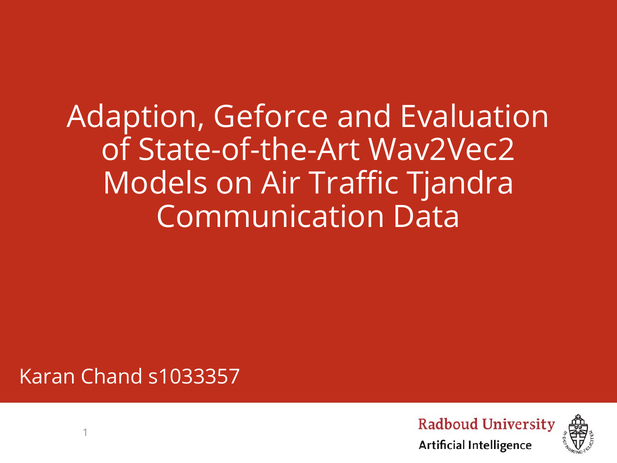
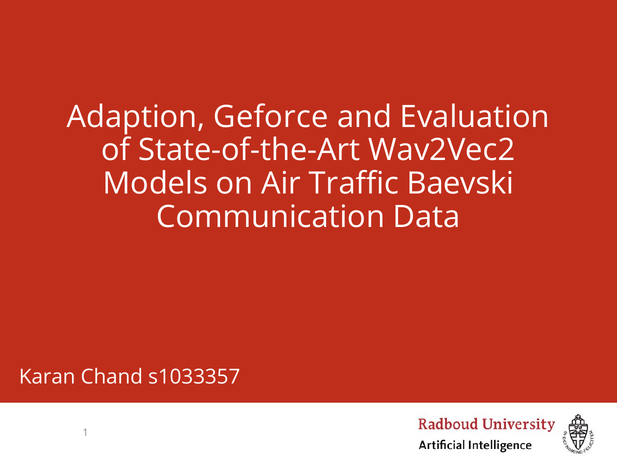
Tjandra: Tjandra -> Baevski
